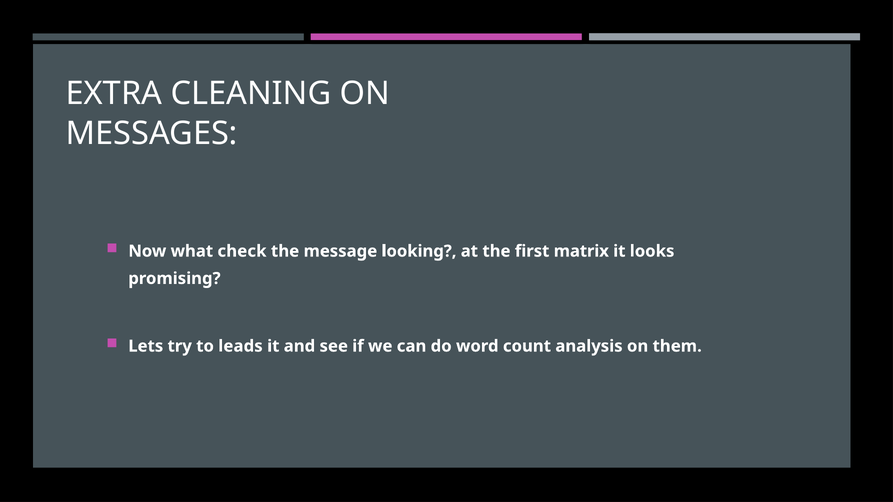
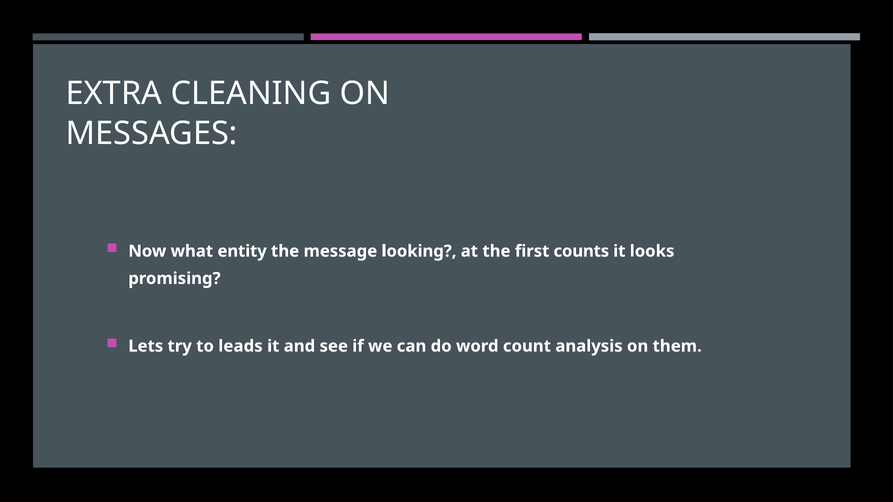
check: check -> entity
matrix: matrix -> counts
